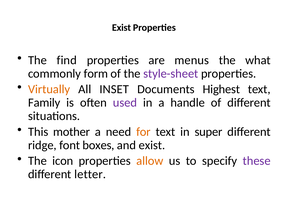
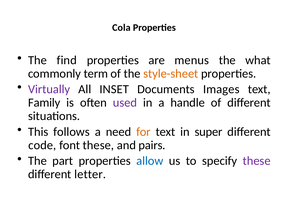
Exist at (121, 28): Exist -> Cola
form: form -> term
style-sheet colour: purple -> orange
Virtually colour: orange -> purple
Highest: Highest -> Images
mother: mother -> follows
ridge: ridge -> code
font boxes: boxes -> these
and exist: exist -> pairs
icon: icon -> part
allow colour: orange -> blue
